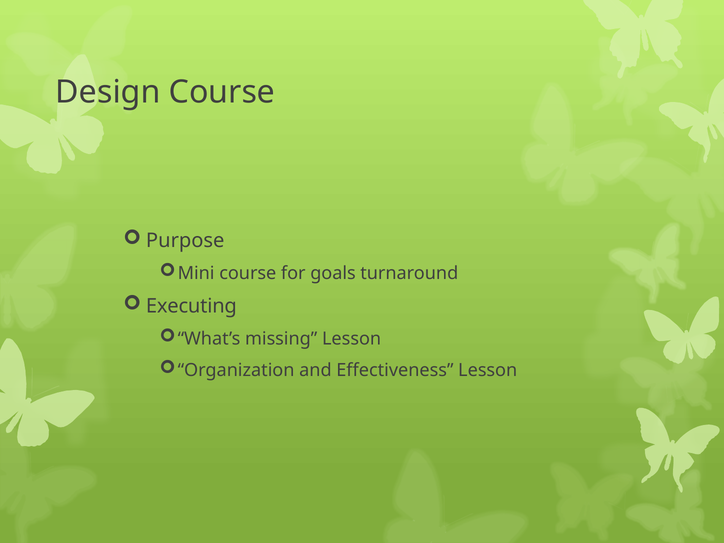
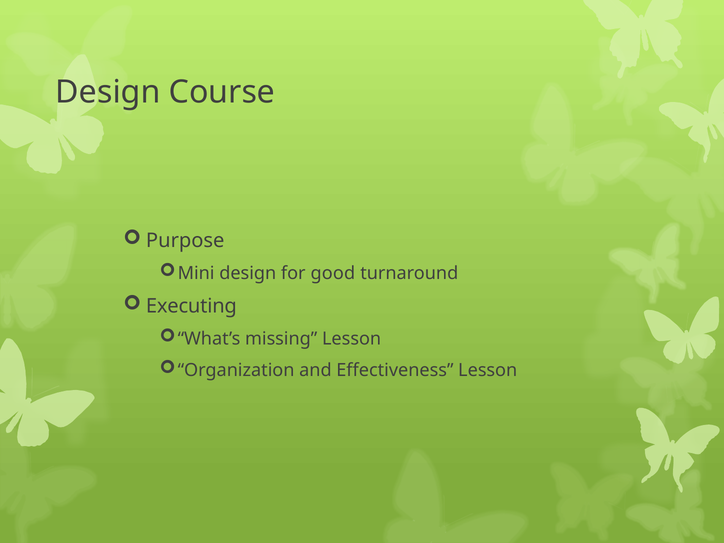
Mini course: course -> design
goals: goals -> good
